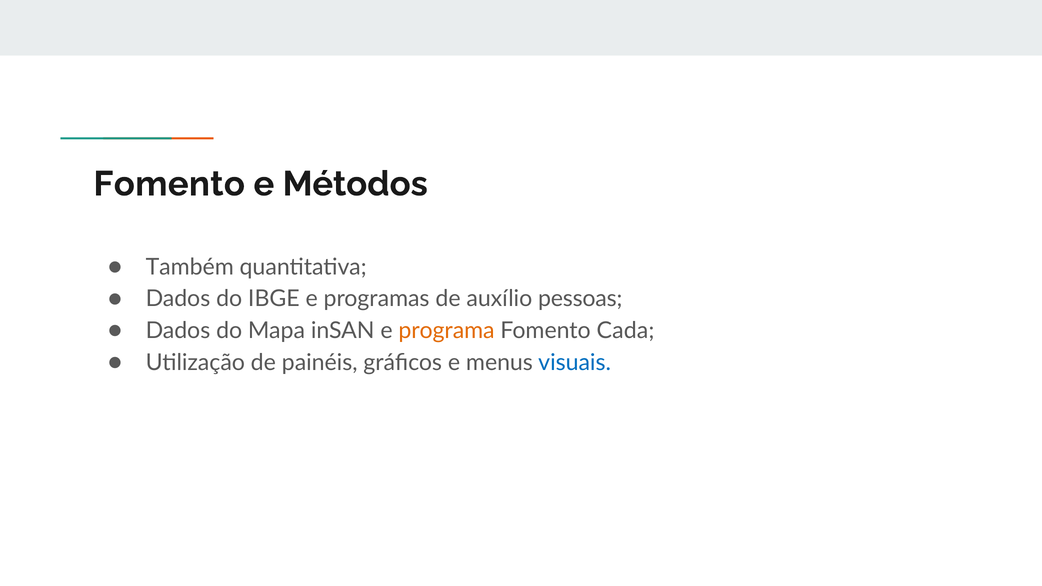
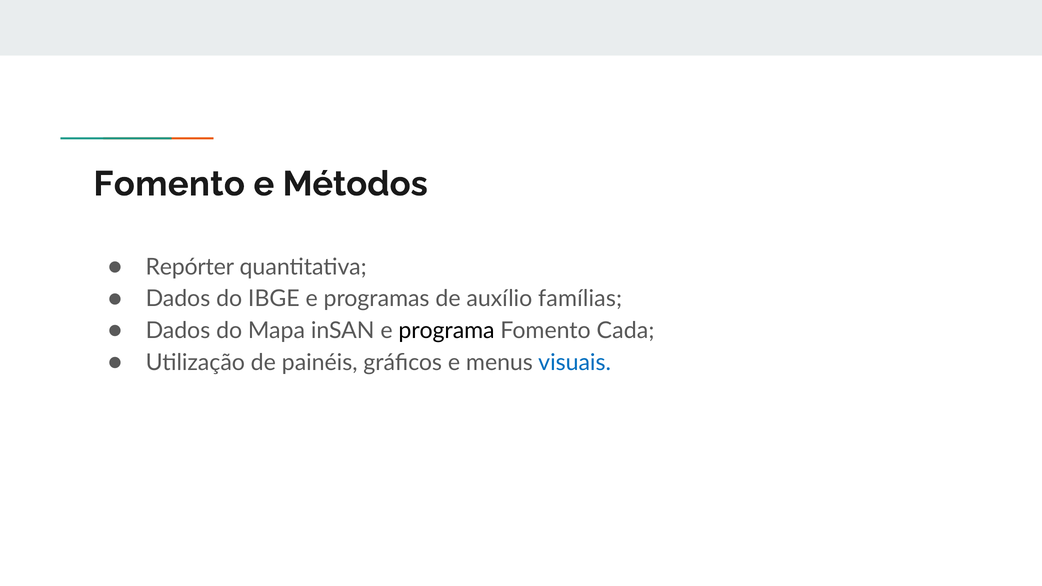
Também: Também -> Repórter
pessoas: pessoas -> famílias
programa colour: orange -> black
